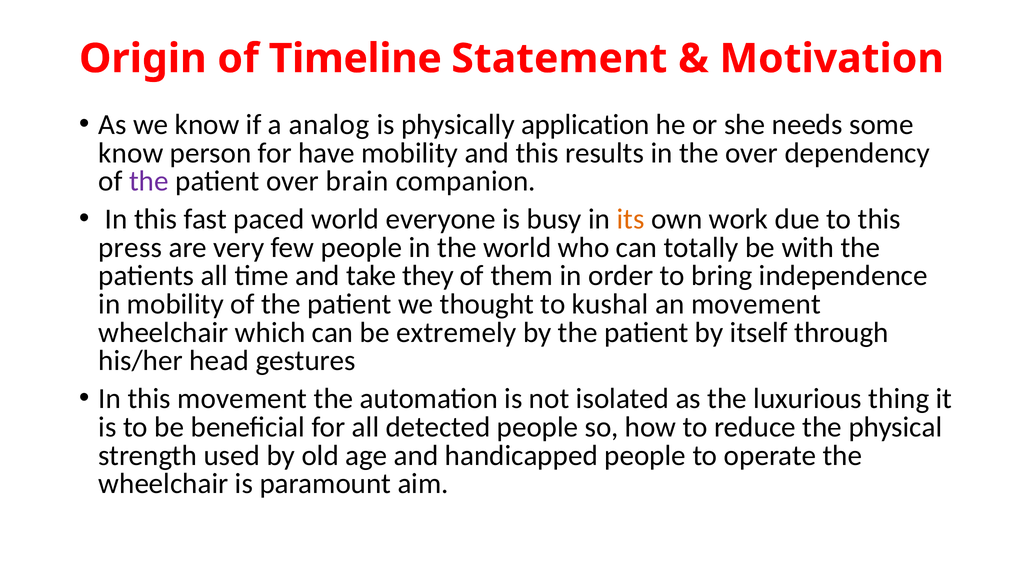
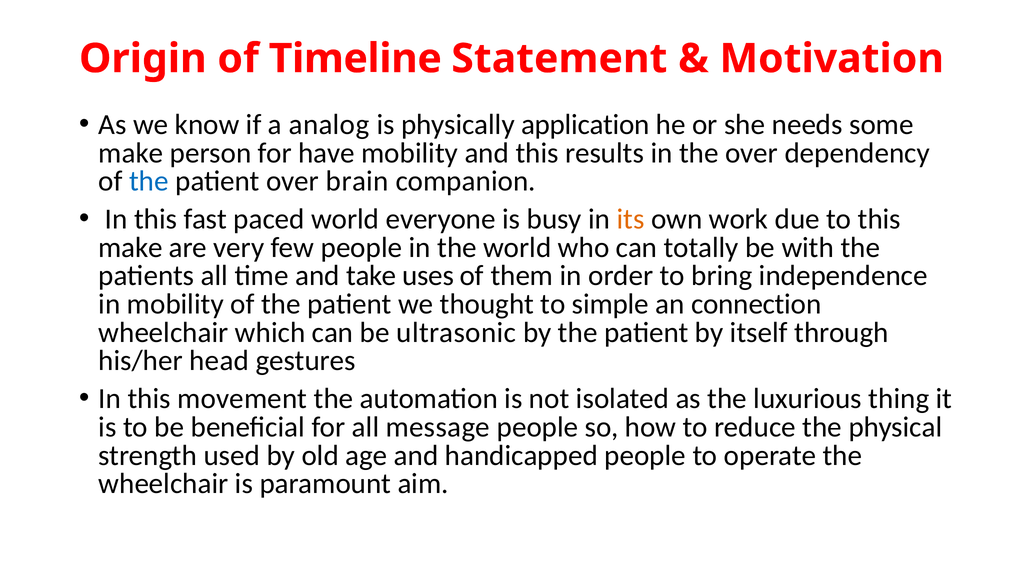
know at (131, 153): know -> make
the at (149, 181) colour: purple -> blue
press at (130, 248): press -> make
they: they -> uses
kushal: kushal -> simple
an movement: movement -> connection
extremely: extremely -> ultrasonic
detected: detected -> message
